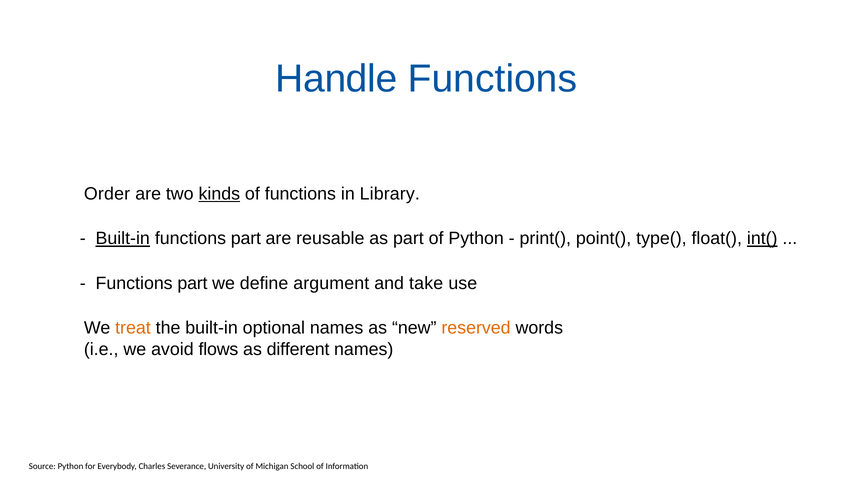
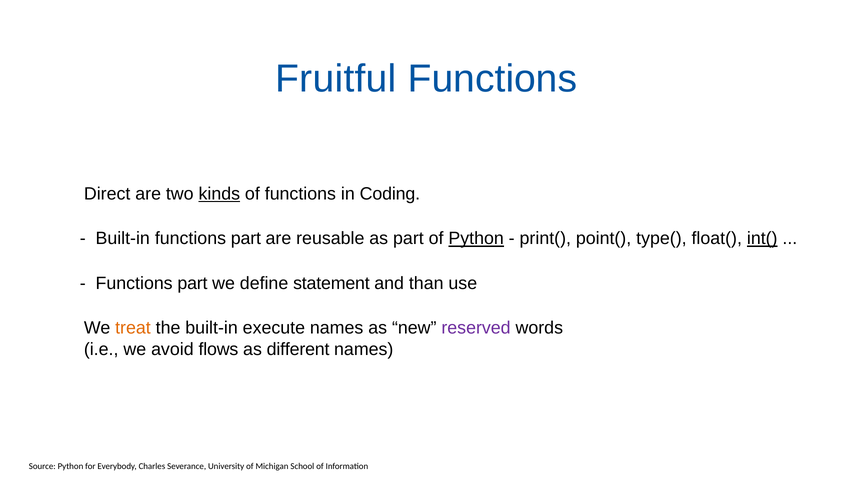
Handle: Handle -> Fruitful
Order: Order -> Direct
Library: Library -> Coding
Built-in at (123, 238) underline: present -> none
Python at (476, 238) underline: none -> present
argument: argument -> statement
take: take -> than
optional: optional -> execute
reserved colour: orange -> purple
